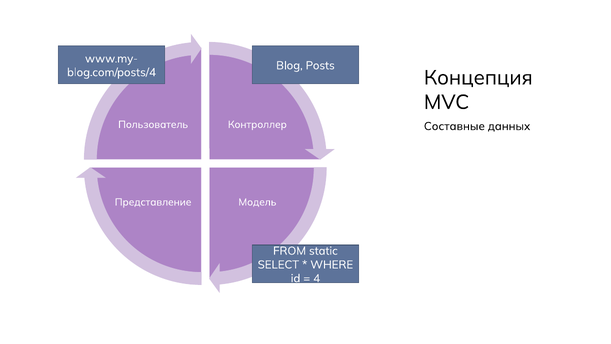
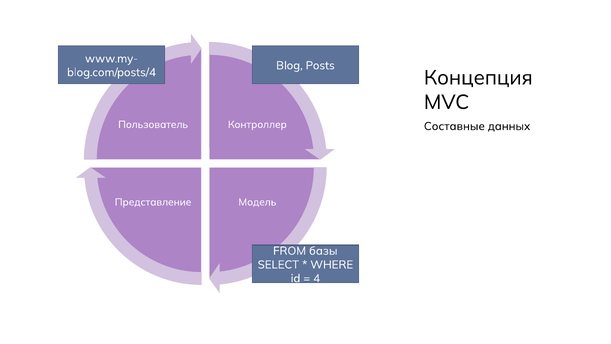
static: static -> базы
